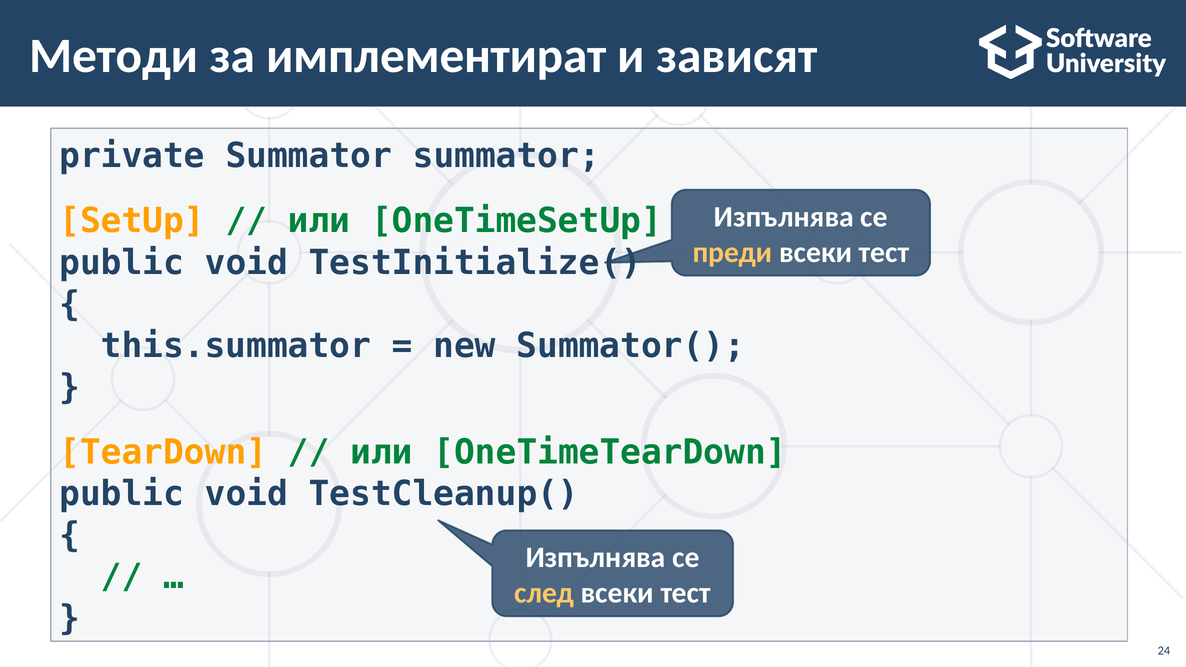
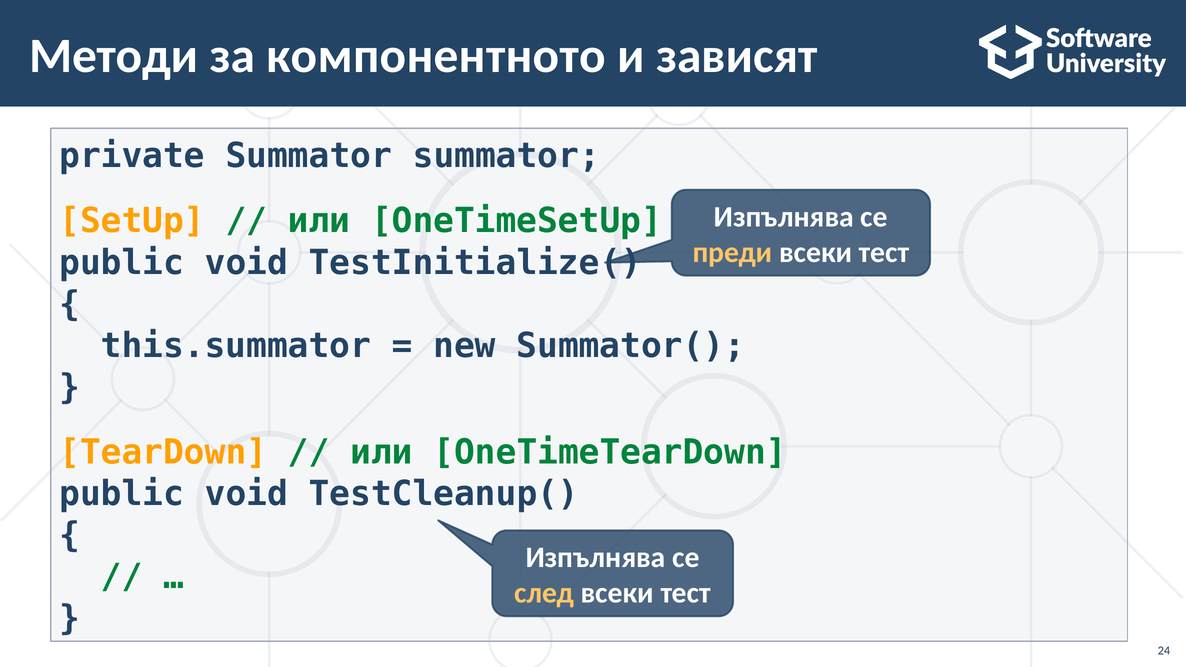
имплементират: имплементират -> компонентното
